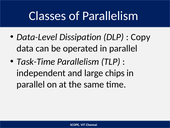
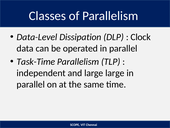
Copy: Copy -> Clock
large chips: chips -> large
